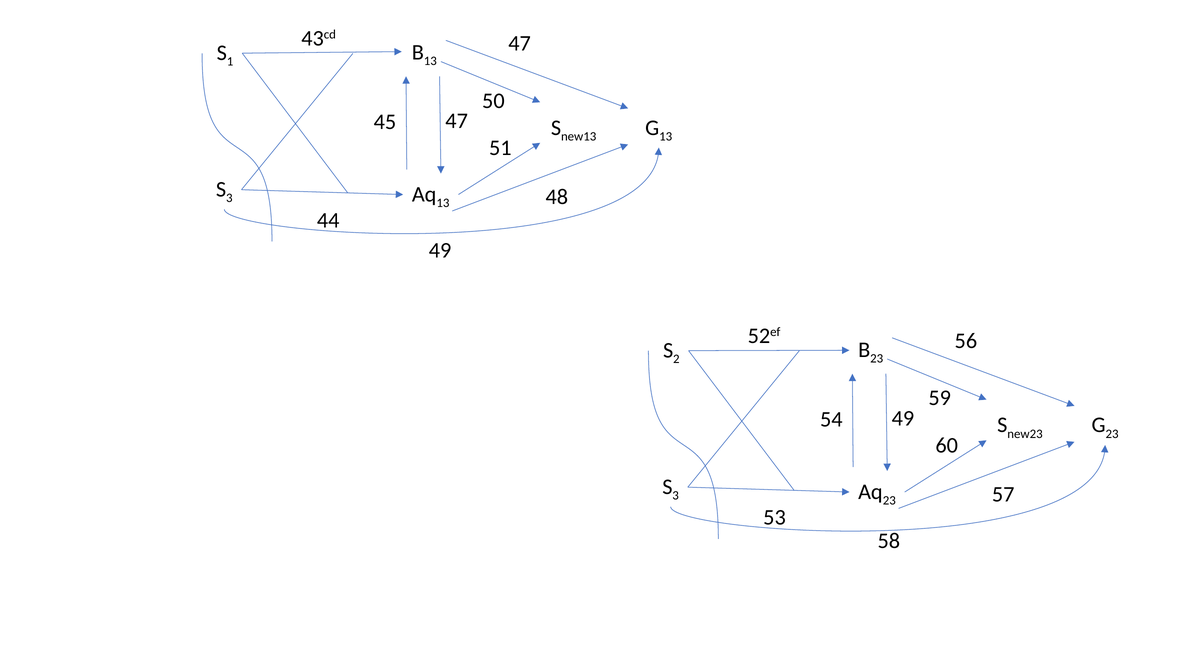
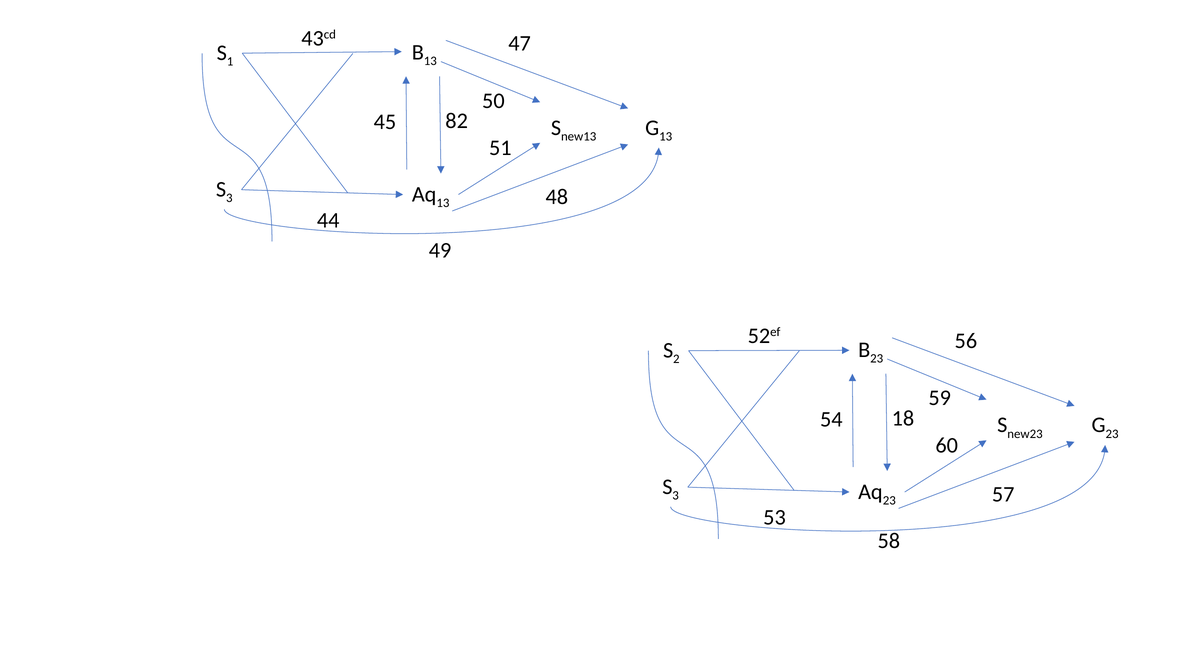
45 47: 47 -> 82
54 49: 49 -> 18
